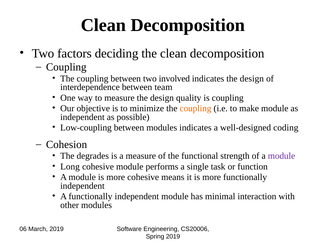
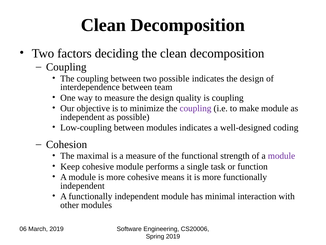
two involved: involved -> possible
coupling at (195, 108) colour: orange -> purple
degrades: degrades -> maximal
Long: Long -> Keep
